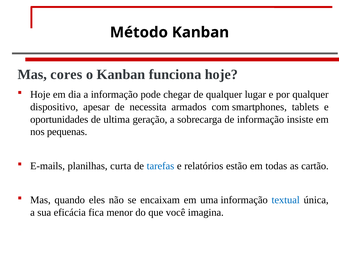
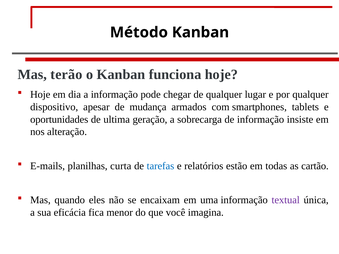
cores: cores -> terão
necessita: necessita -> mudança
pequenas: pequenas -> alteração
textual colour: blue -> purple
